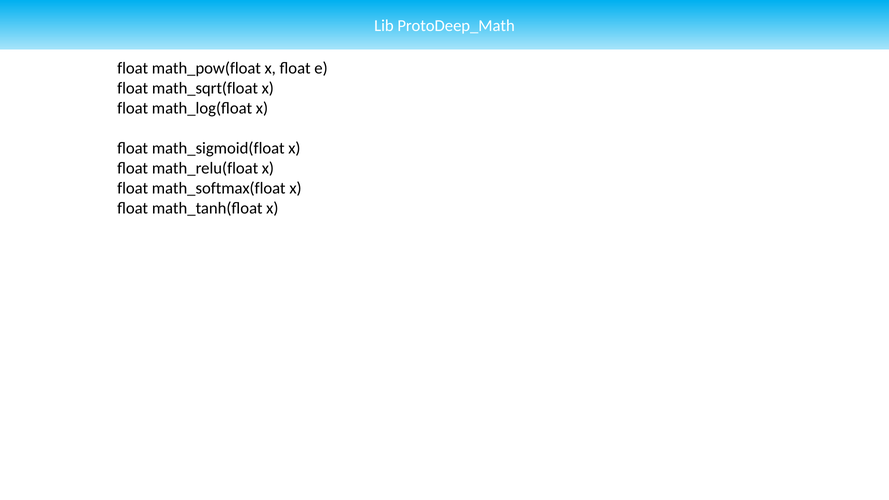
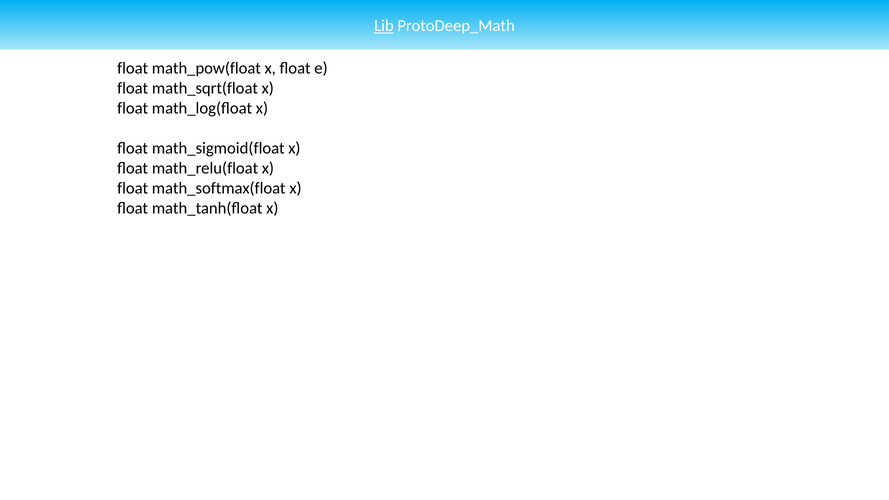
Lib underline: none -> present
